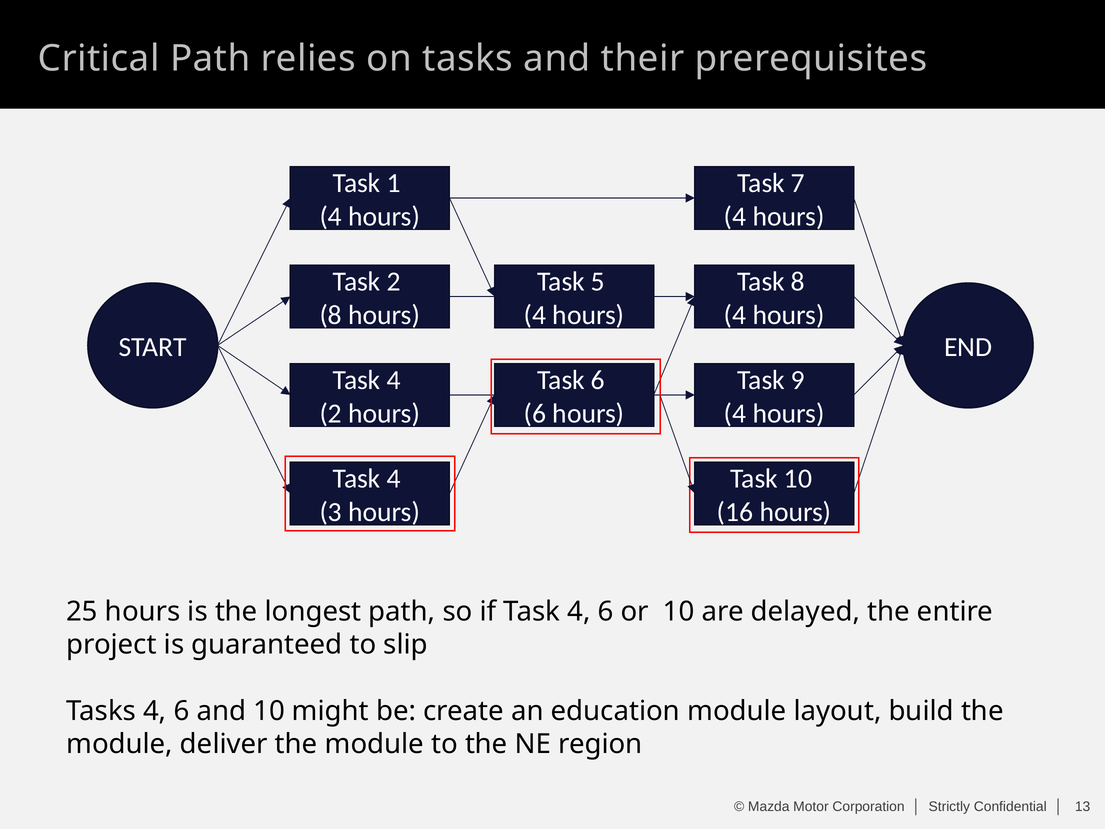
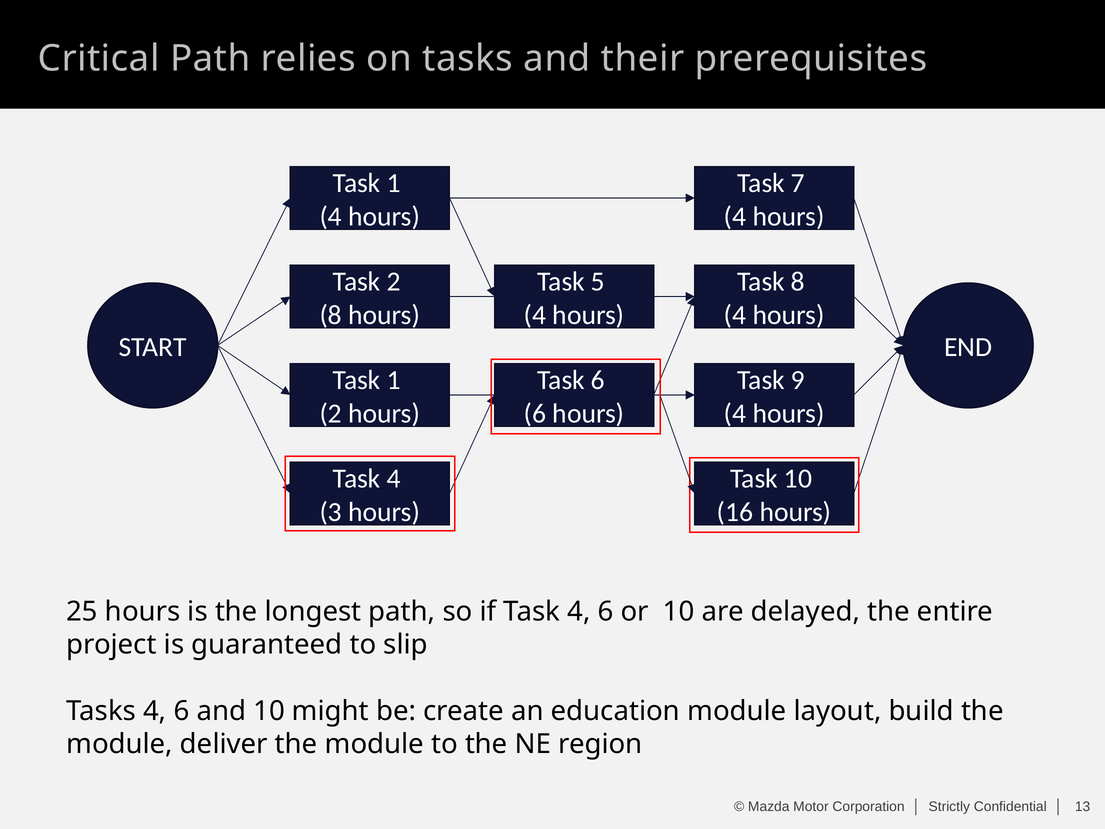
4 at (394, 380): 4 -> 1
